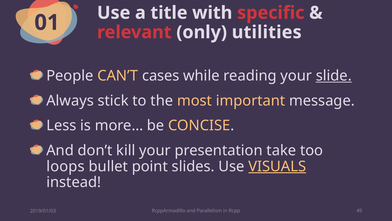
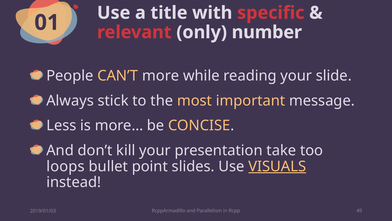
utilities: utilities -> number
cases: cases -> more
slide underline: present -> none
